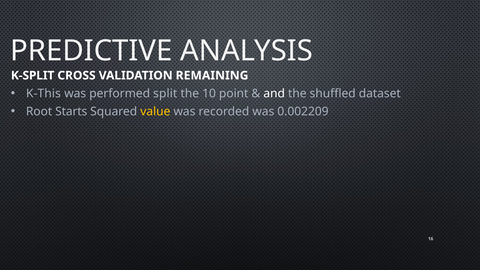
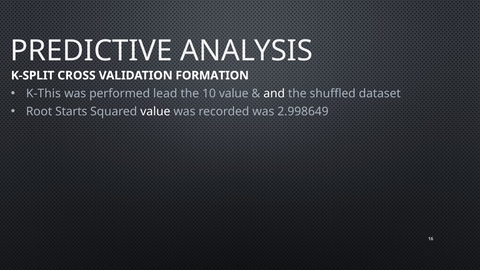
REMAINING: REMAINING -> FORMATION
split: split -> lead
10 point: point -> value
value at (155, 112) colour: yellow -> white
0.002209: 0.002209 -> 2.998649
